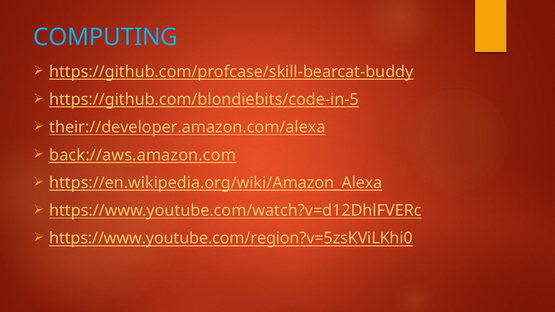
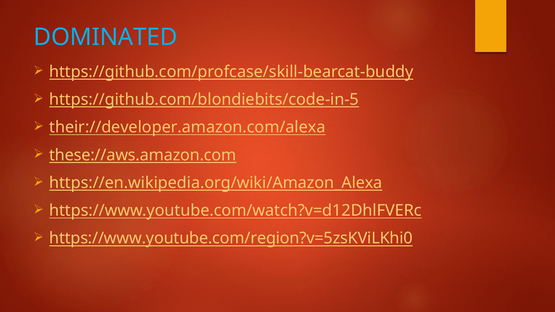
COMPUTING: COMPUTING -> DOMINATED
back://aws.amazon.com: back://aws.amazon.com -> these://aws.amazon.com
